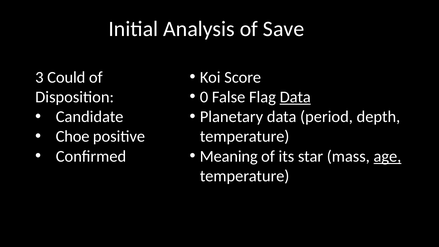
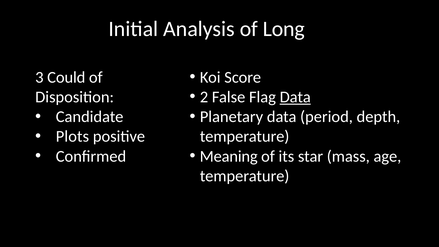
Save: Save -> Long
0: 0 -> 2
Choe: Choe -> Plots
age underline: present -> none
